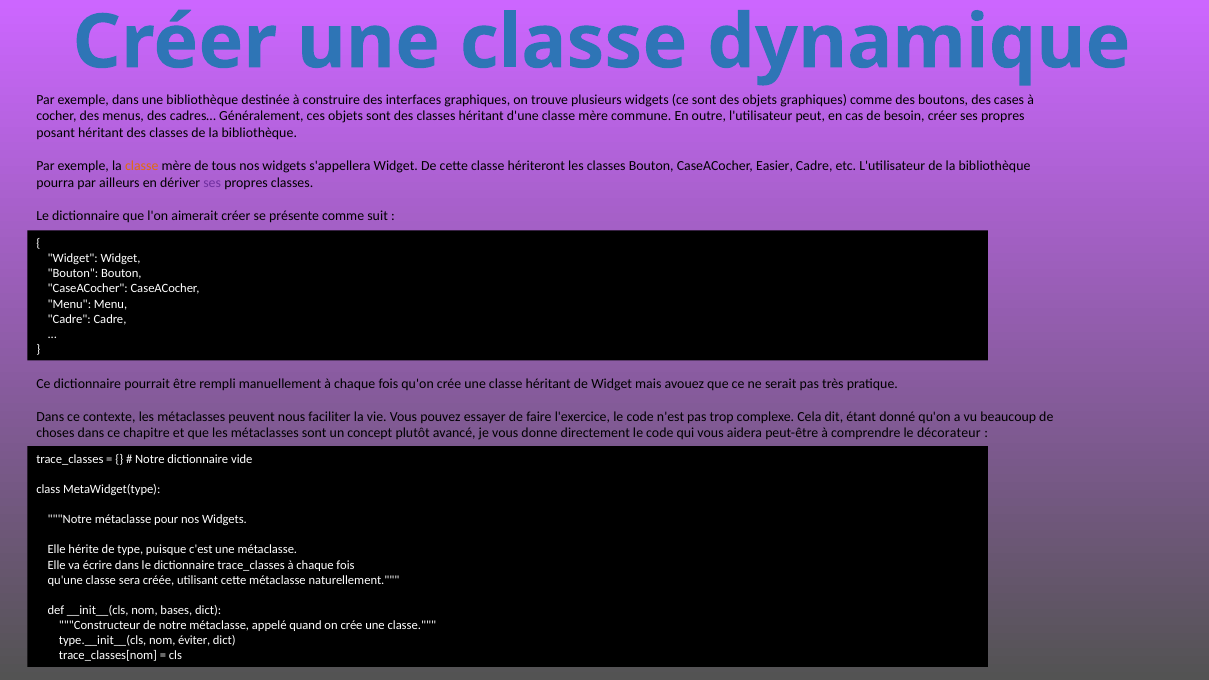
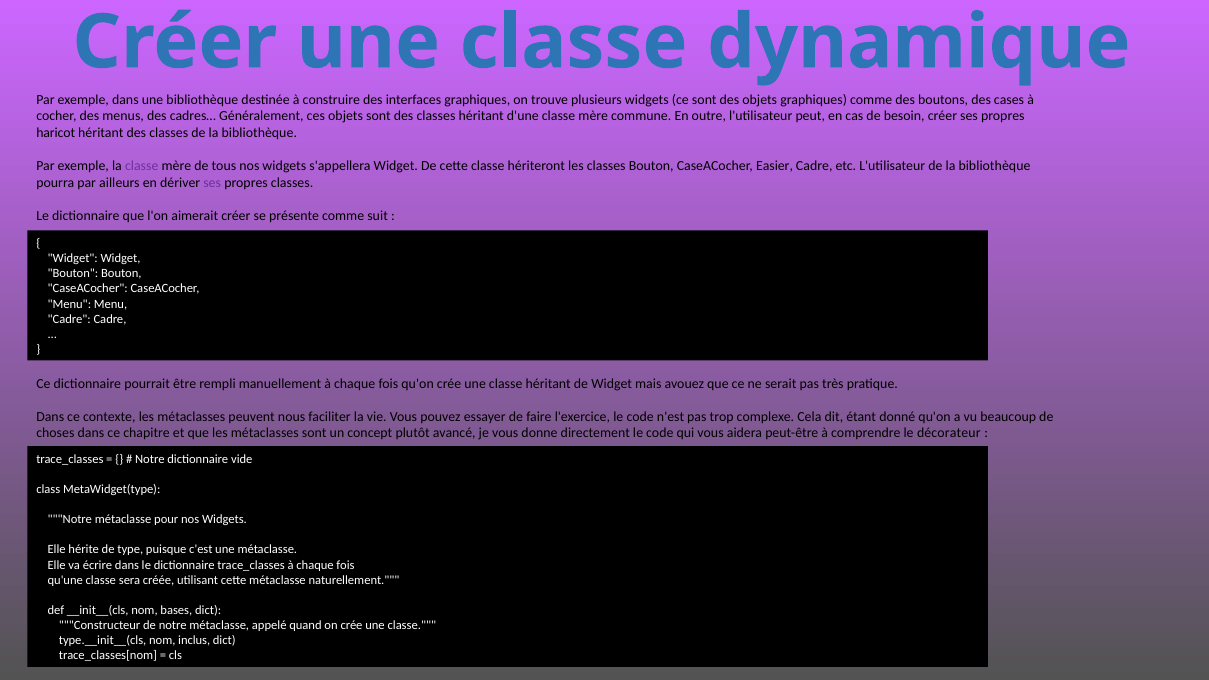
posant: posant -> haricot
classe at (142, 166) colour: orange -> purple
éviter: éviter -> inclus
